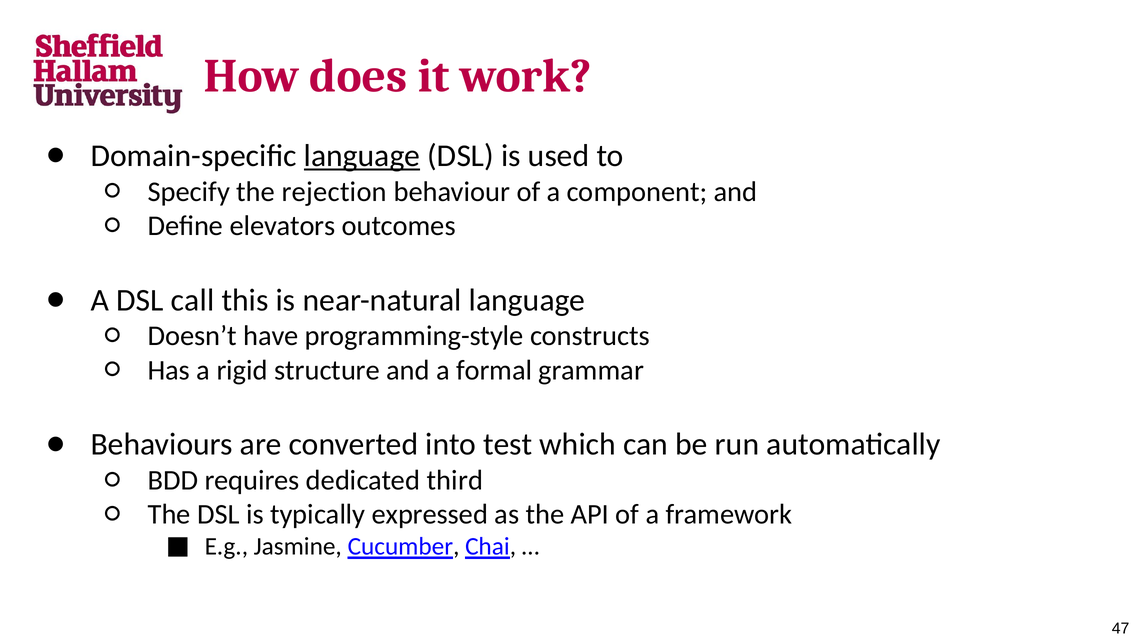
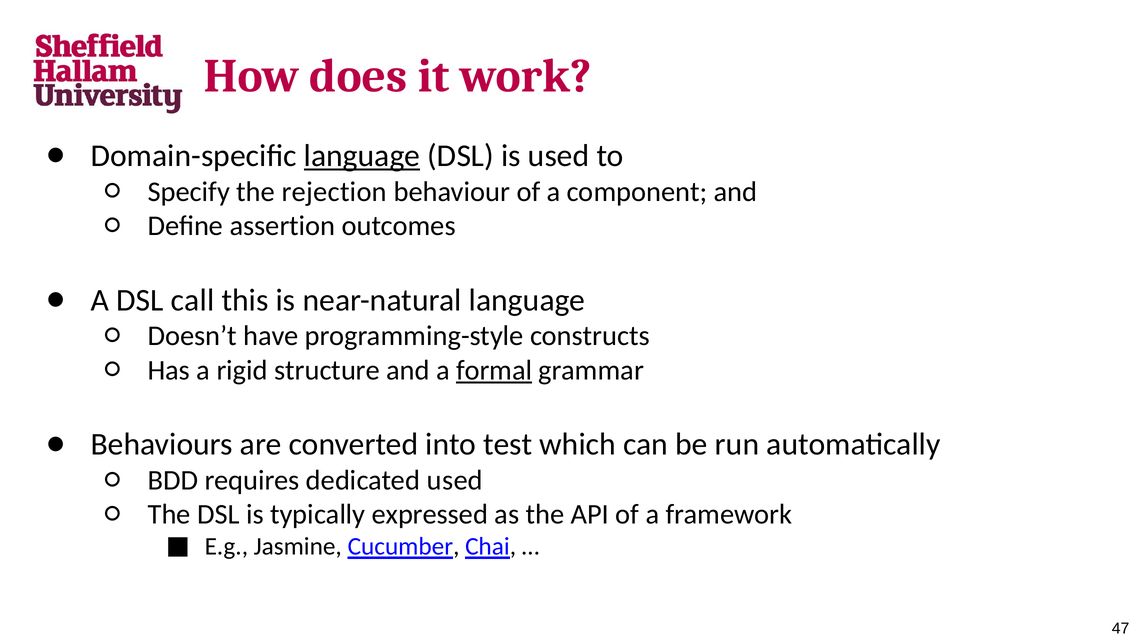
elevators: elevators -> assertion
formal underline: none -> present
dedicated third: third -> used
